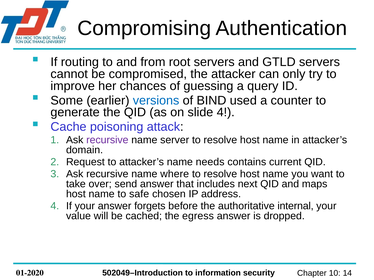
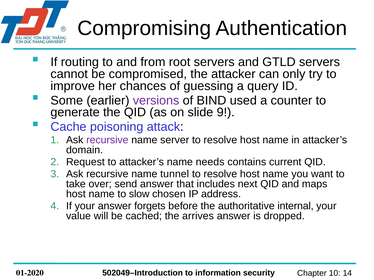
versions colour: blue -> purple
slide 4: 4 -> 9
where: where -> tunnel
safe: safe -> slow
egress: egress -> arrives
